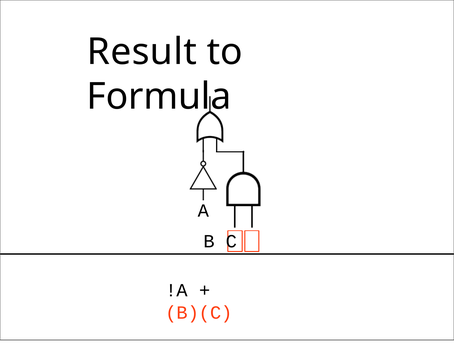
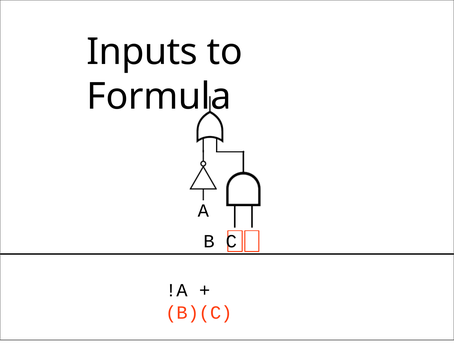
Result: Result -> Inputs
